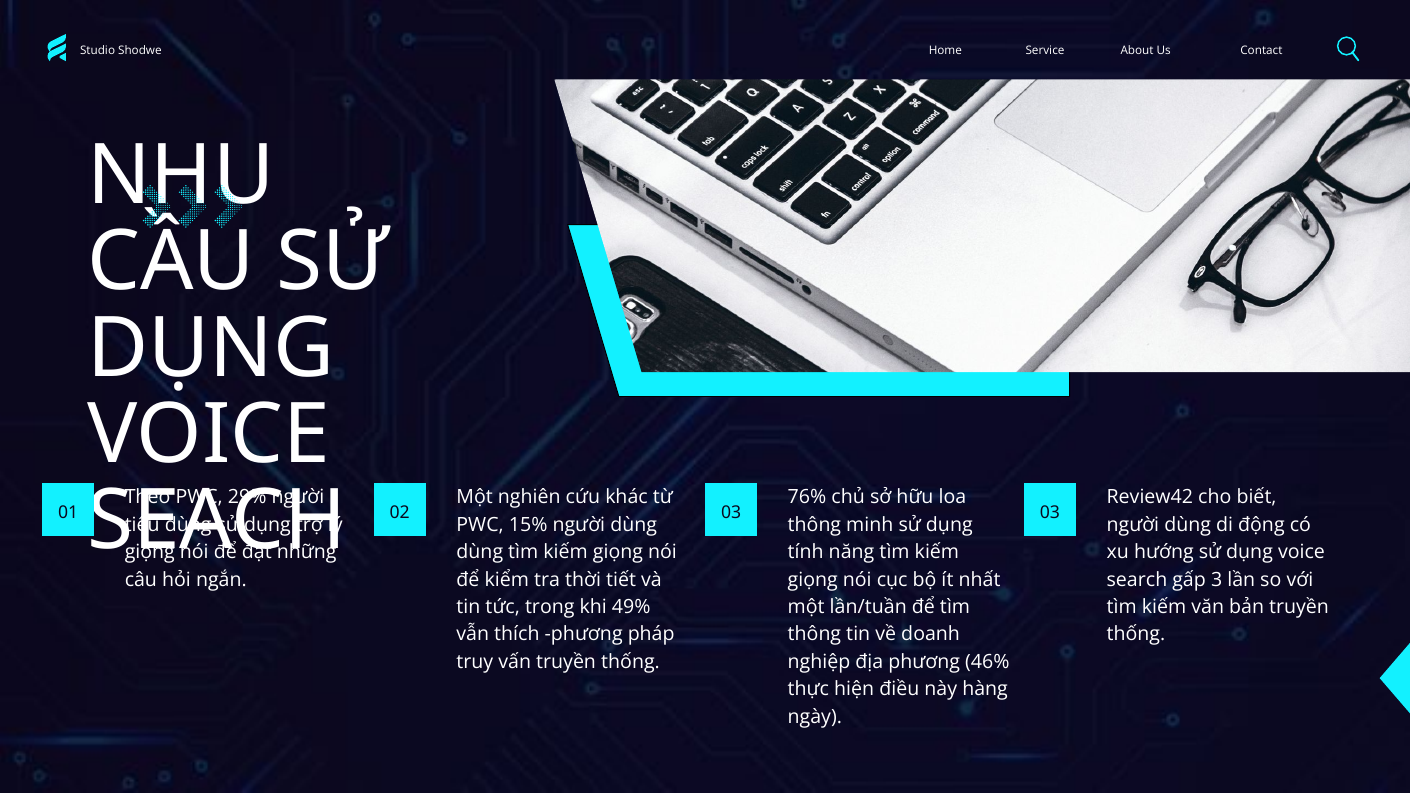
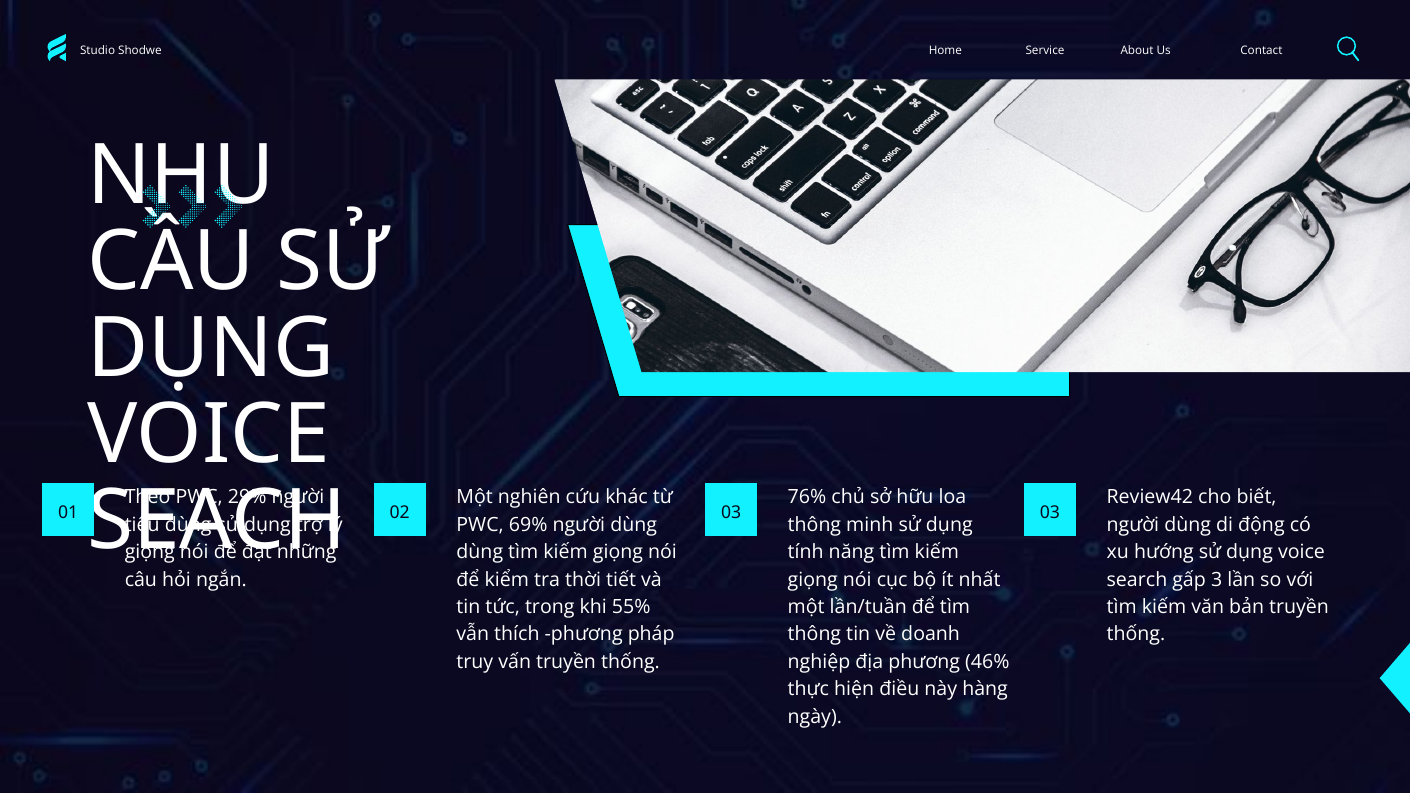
15%: 15% -> 69%
49%: 49% -> 55%
